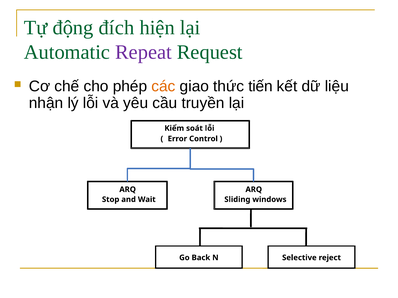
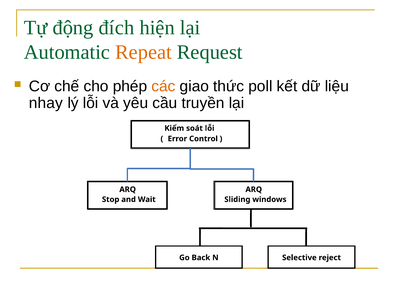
Repeat colour: purple -> orange
tiến: tiến -> poll
nhận: nhận -> nhay
